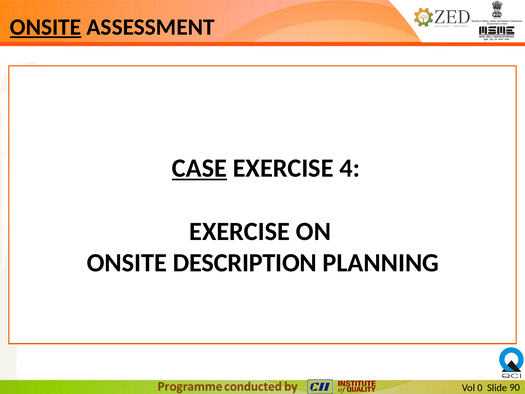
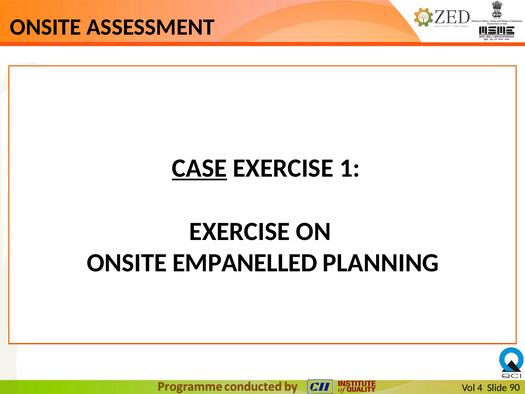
ONSITE at (46, 27) underline: present -> none
4: 4 -> 1
DESCRIPTION: DESCRIPTION -> EMPANELLED
0: 0 -> 4
